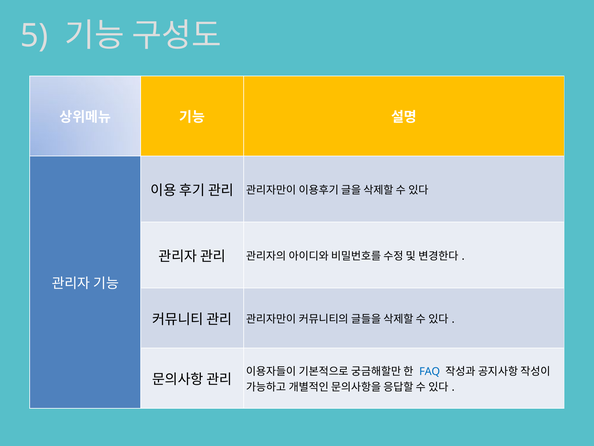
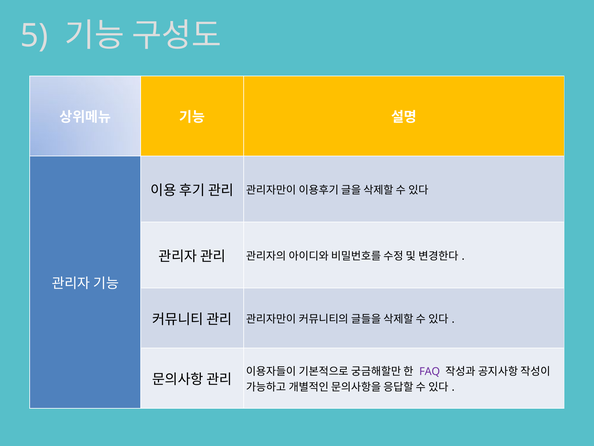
FAQ colour: blue -> purple
